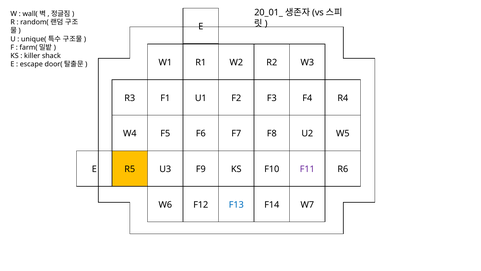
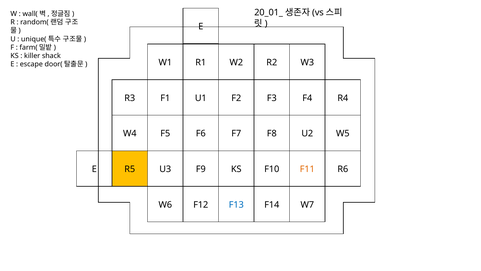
F11 colour: purple -> orange
